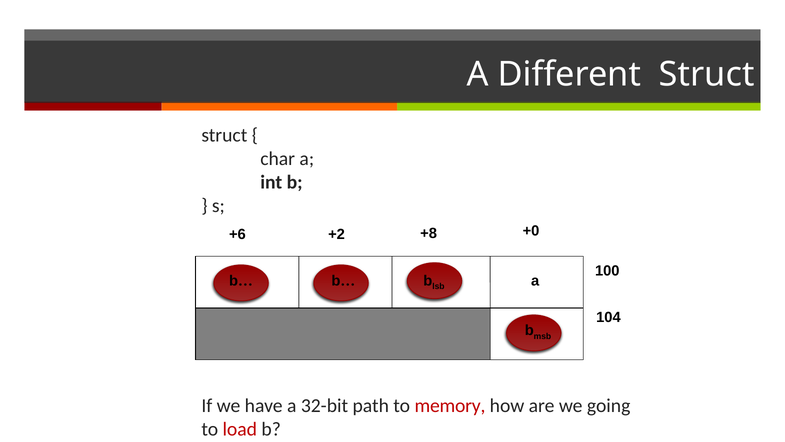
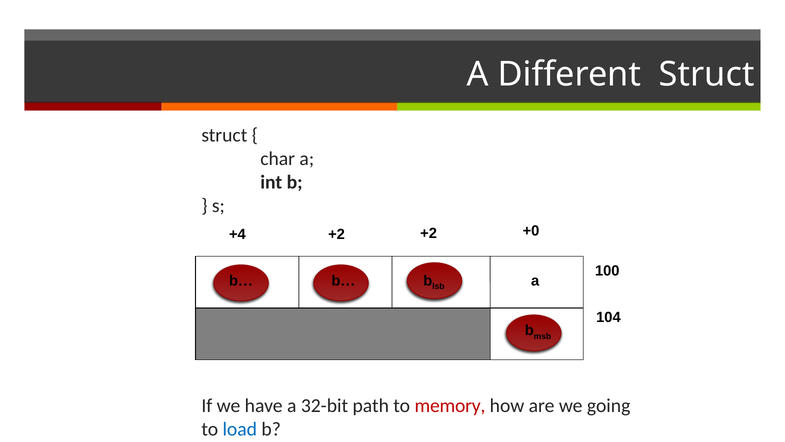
+8 at (429, 233): +8 -> +2
+6: +6 -> +4
load colour: red -> blue
